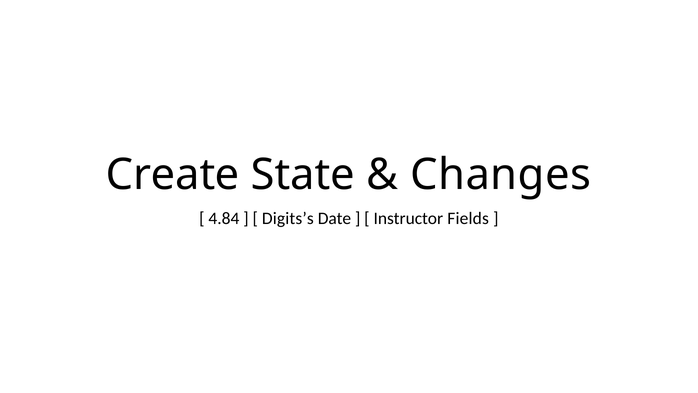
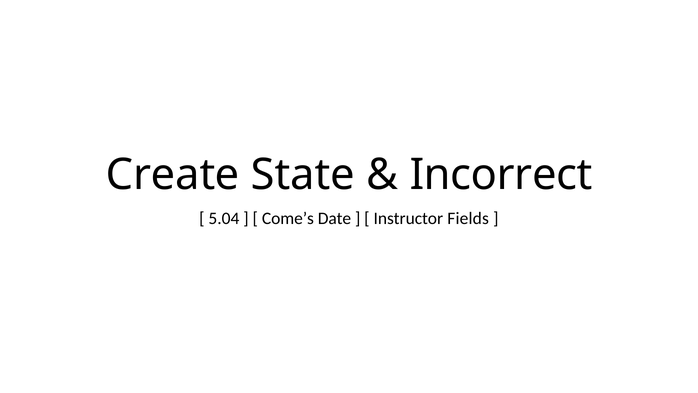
Changes: Changes -> Incorrect
4.84: 4.84 -> 5.04
Digits’s: Digits’s -> Come’s
